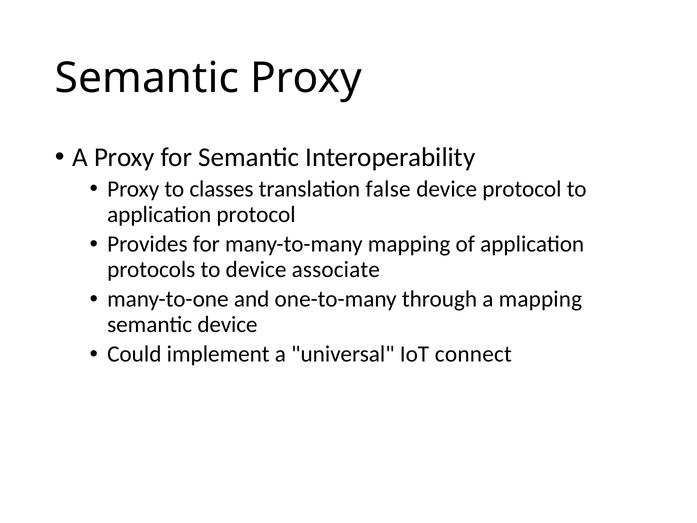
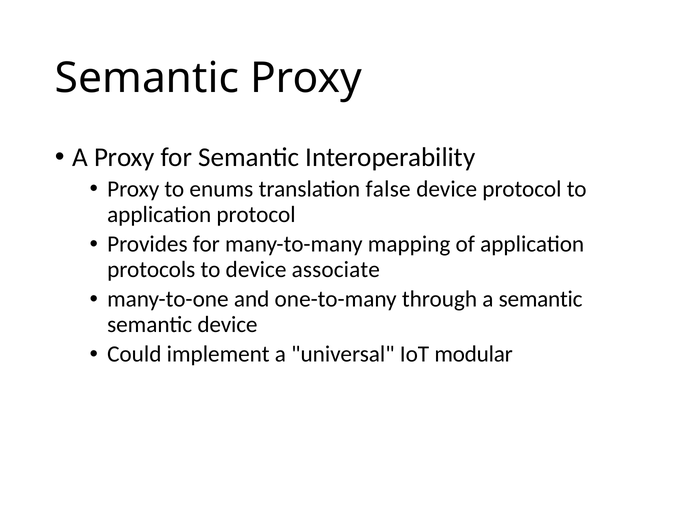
classes: classes -> enums
a mapping: mapping -> semantic
connect: connect -> modular
